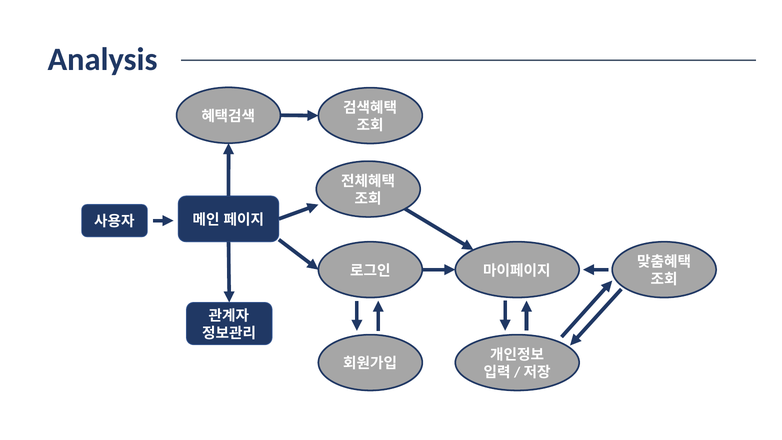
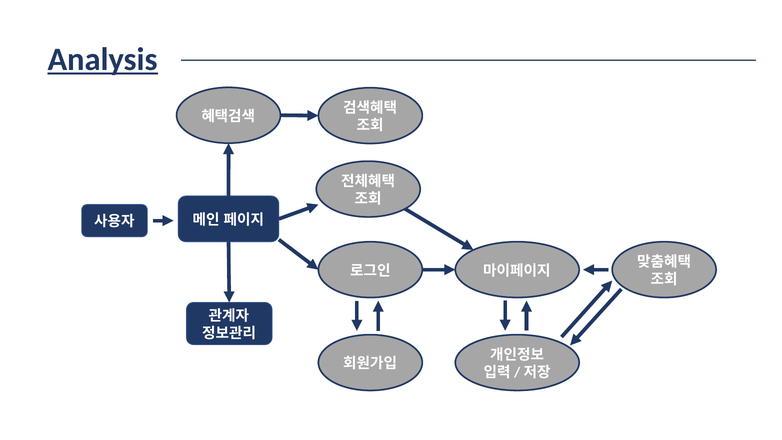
Analysis underline: none -> present
